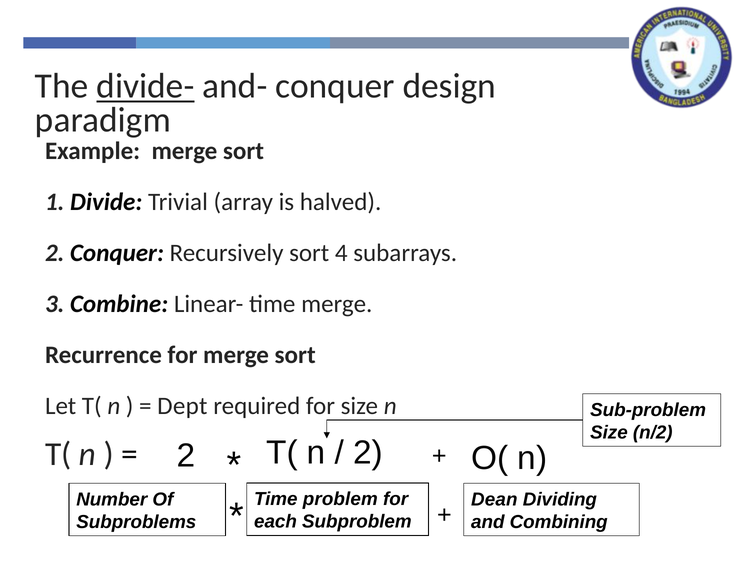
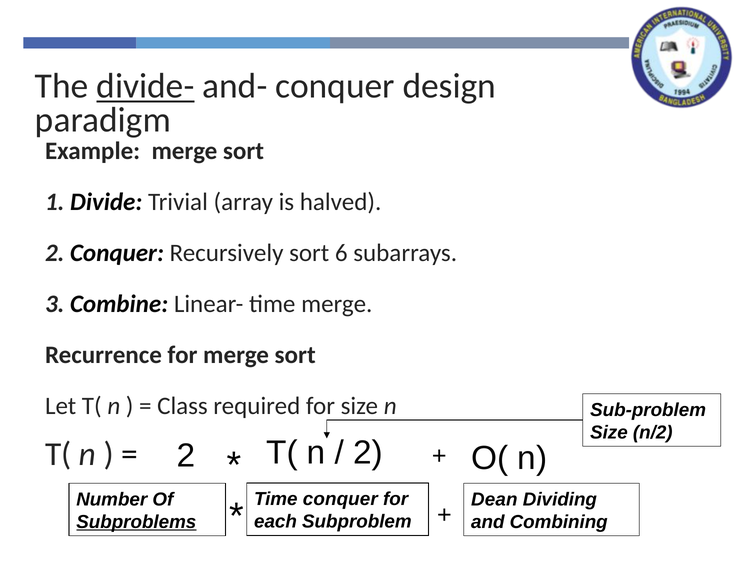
4: 4 -> 6
Dept: Dept -> Class
Time problem: problem -> conquer
Subproblems underline: none -> present
